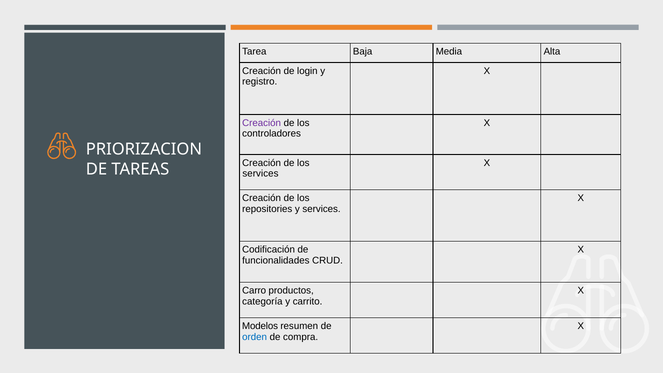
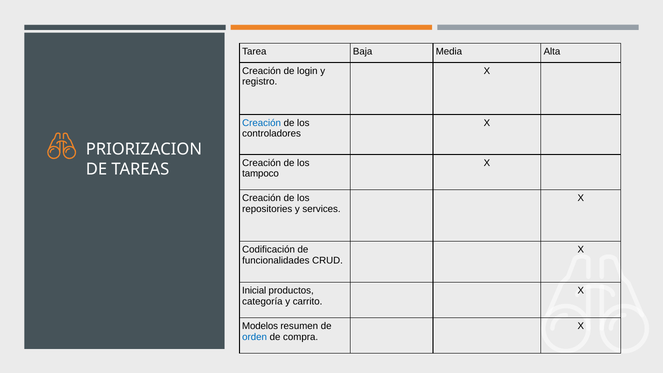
Creación at (262, 123) colour: purple -> blue
services at (260, 174): services -> tampoco
Carro: Carro -> Inicial
